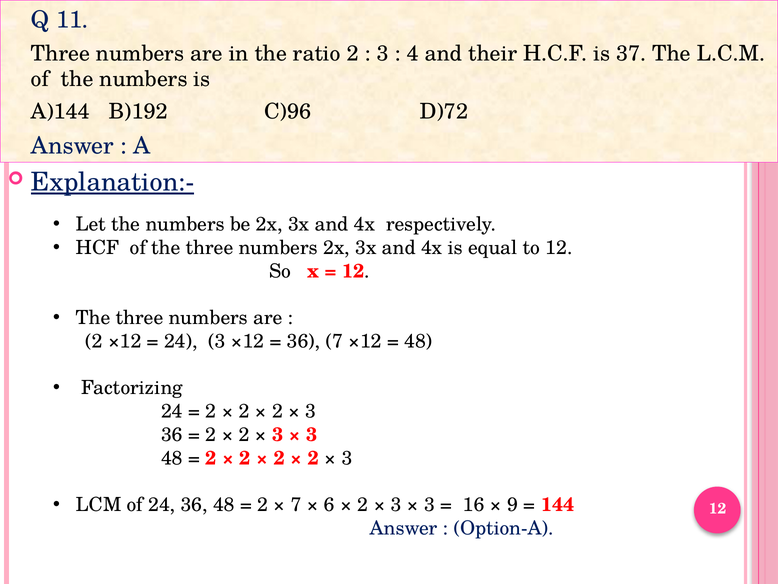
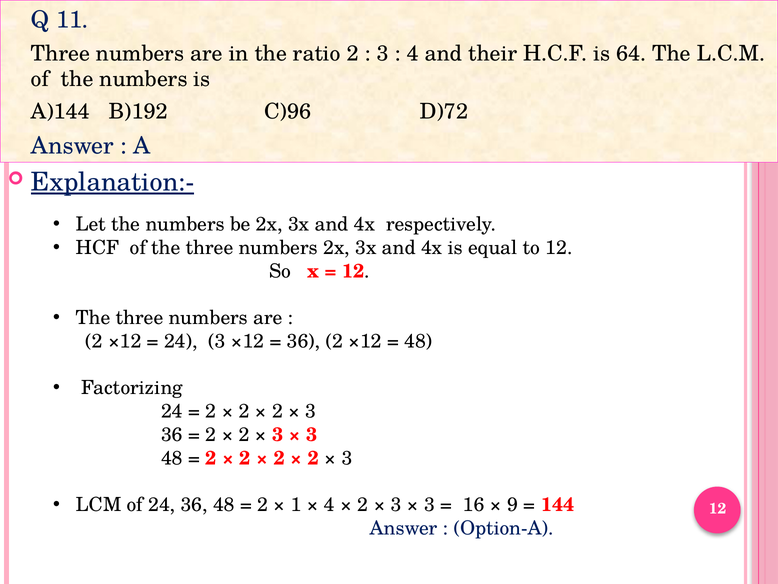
37: 37 -> 64
36 7: 7 -> 2
7 at (296, 504): 7 -> 1
6 at (329, 504): 6 -> 4
